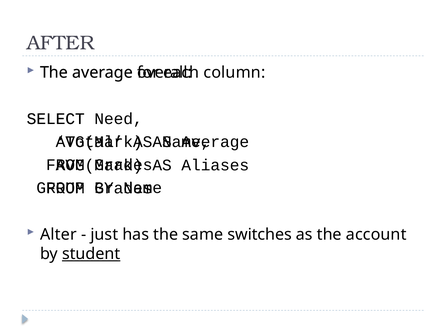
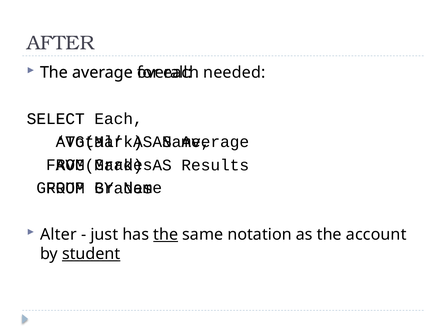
column: column -> needed
Need at (119, 119): Need -> Each
Aliases: Aliases -> Results
the at (166, 234) underline: none -> present
switches: switches -> notation
